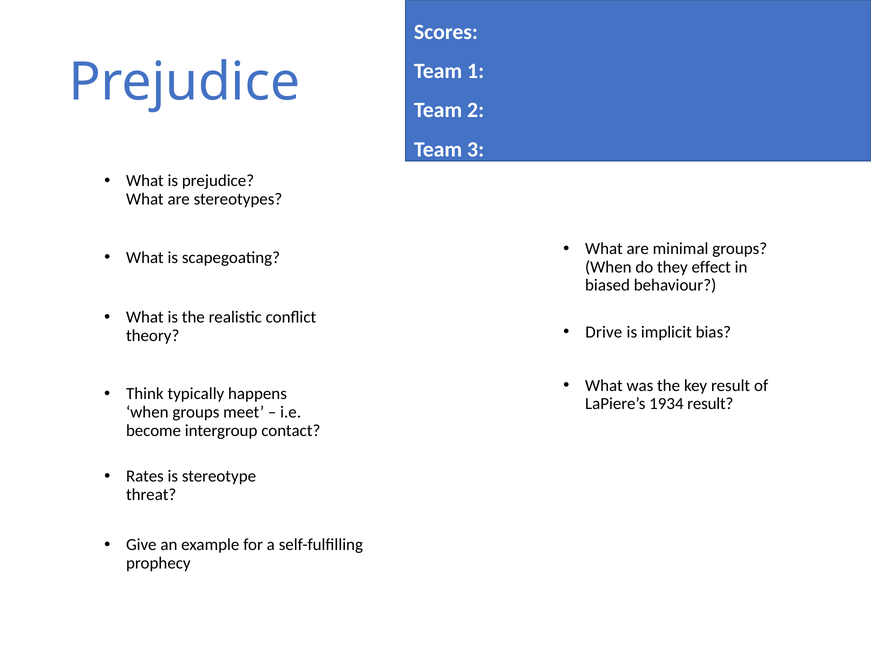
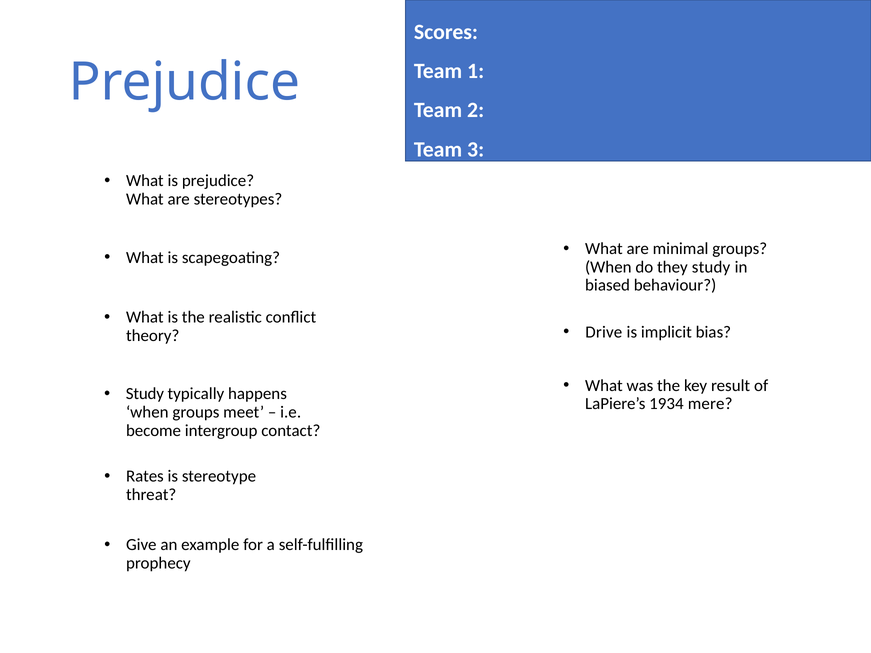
they effect: effect -> study
Think at (145, 394): Think -> Study
1934 result: result -> mere
